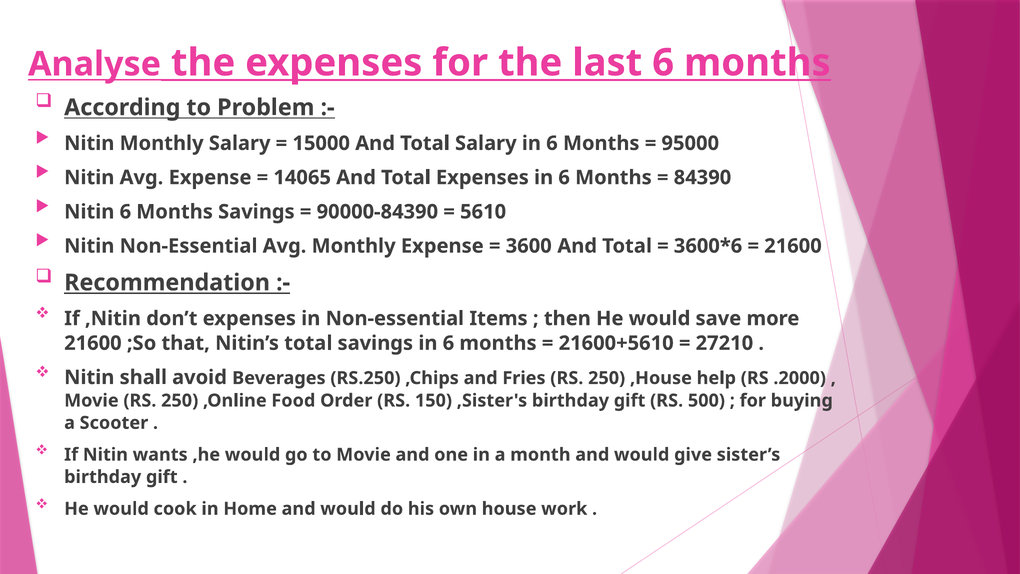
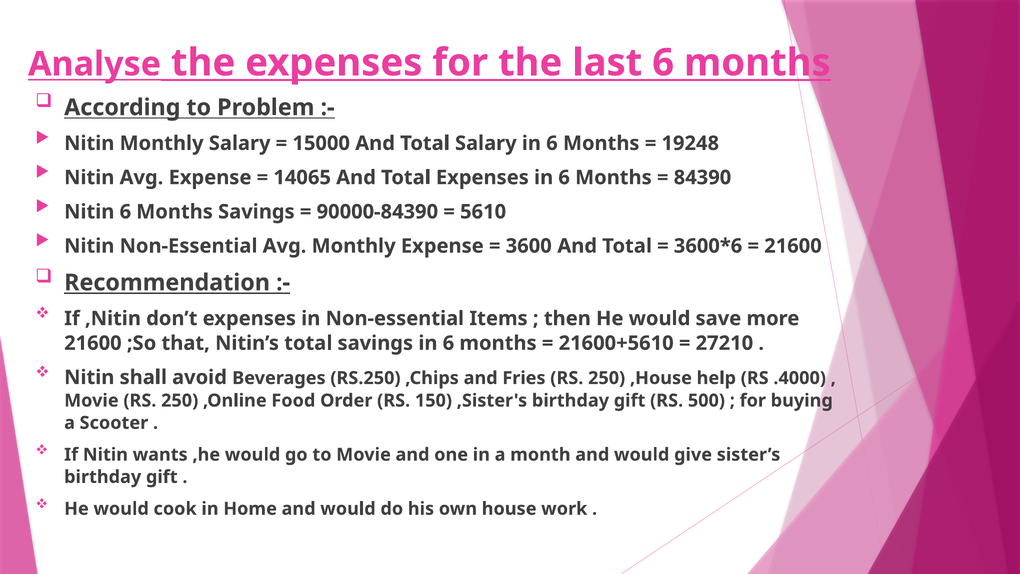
95000: 95000 -> 19248
.2000: .2000 -> .4000
